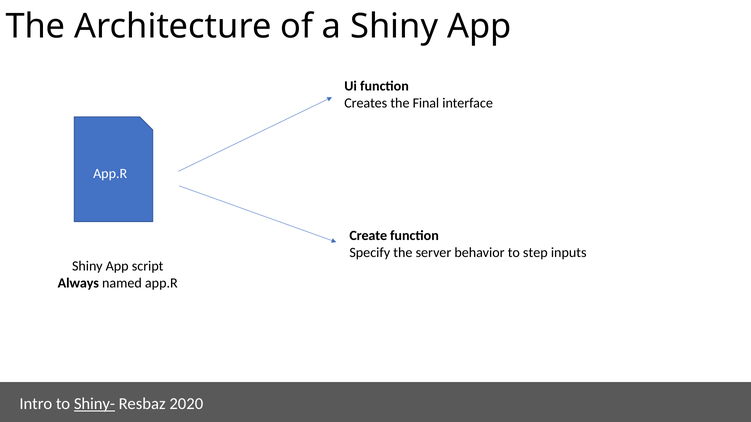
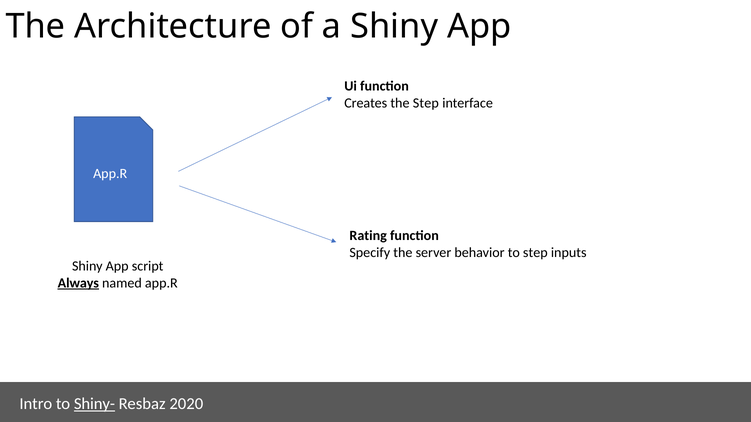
the Final: Final -> Step
Create: Create -> Rating
Always underline: none -> present
